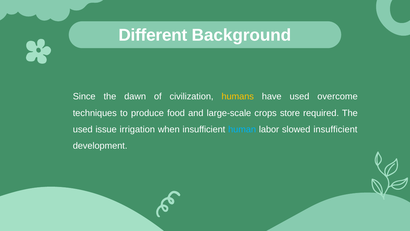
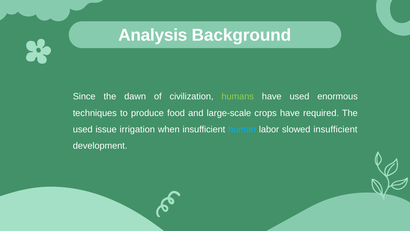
Different: Different -> Analysis
humans colour: yellow -> light green
overcome: overcome -> enormous
crops store: store -> have
